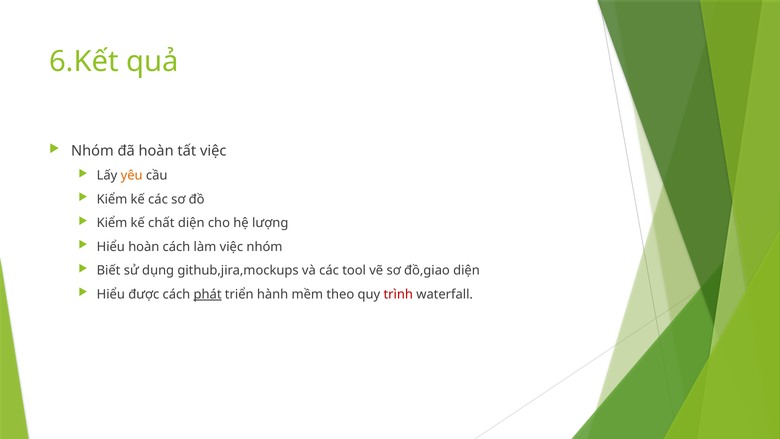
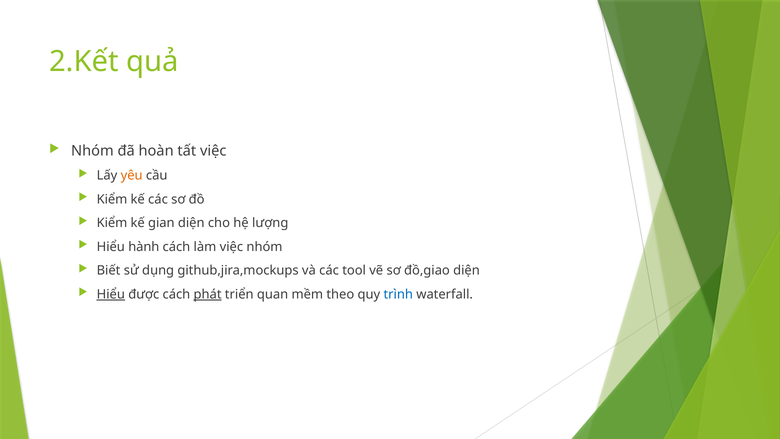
6.Kết: 6.Kết -> 2.Kết
chất: chất -> gian
Hiểu hoàn: hoàn -> hành
Hiểu at (111, 294) underline: none -> present
hành: hành -> quan
trình colour: red -> blue
